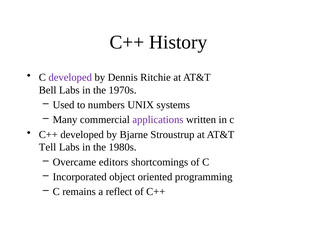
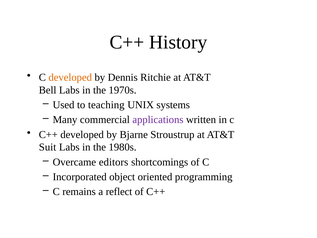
developed at (70, 77) colour: purple -> orange
numbers: numbers -> teaching
Tell: Tell -> Suit
